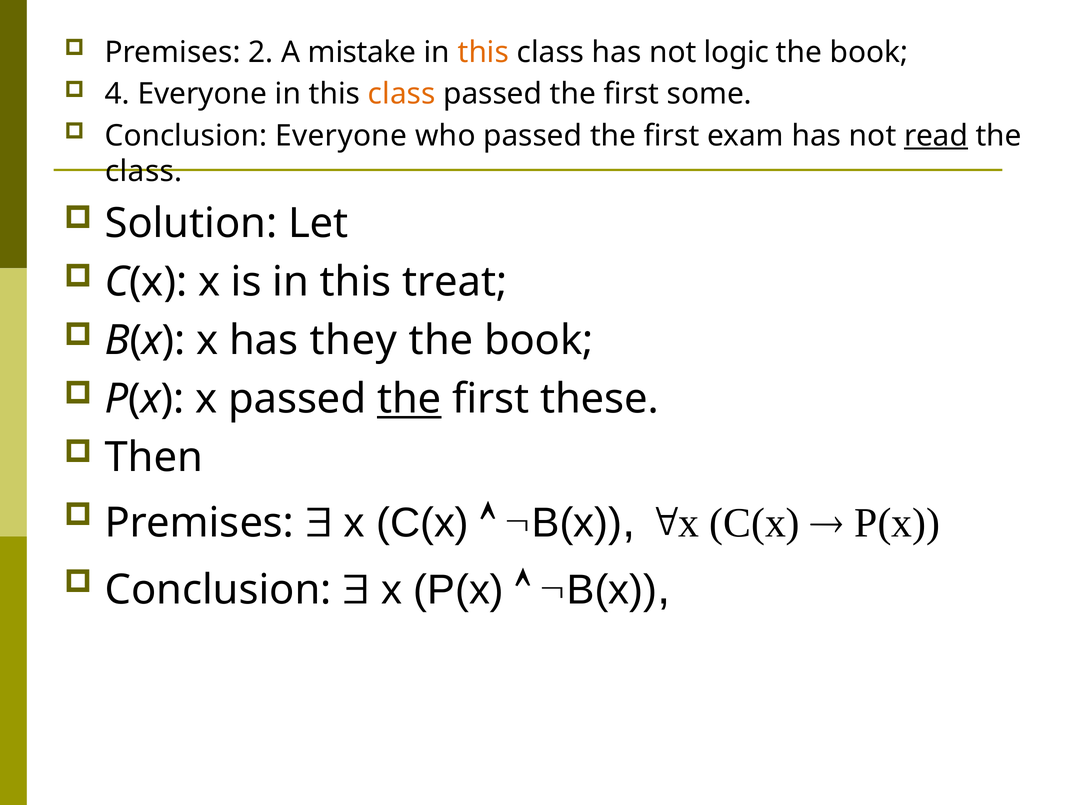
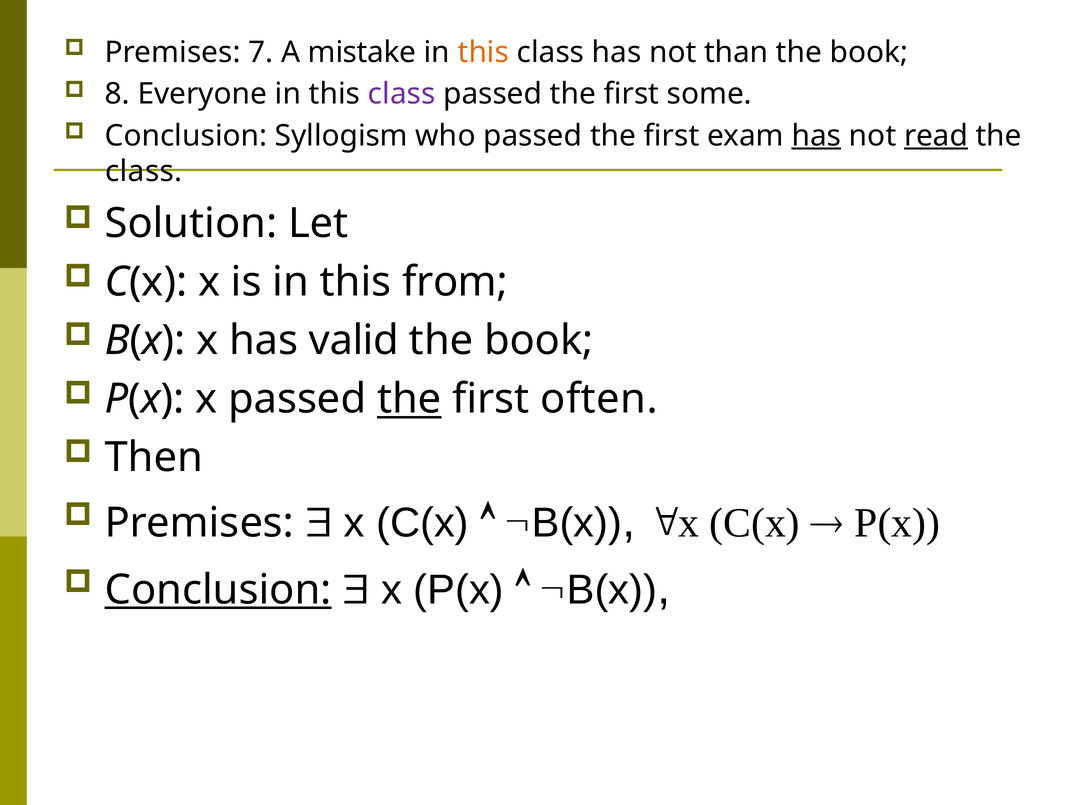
2: 2 -> 7
logic: logic -> than
4: 4 -> 8
class at (402, 94) colour: orange -> purple
Conclusion Everyone: Everyone -> Syllogism
has at (816, 136) underline: none -> present
treat: treat -> from
they: they -> valid
these: these -> often
Conclusion at (218, 590) underline: none -> present
